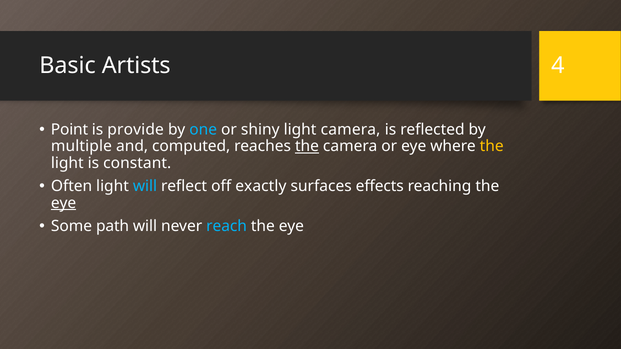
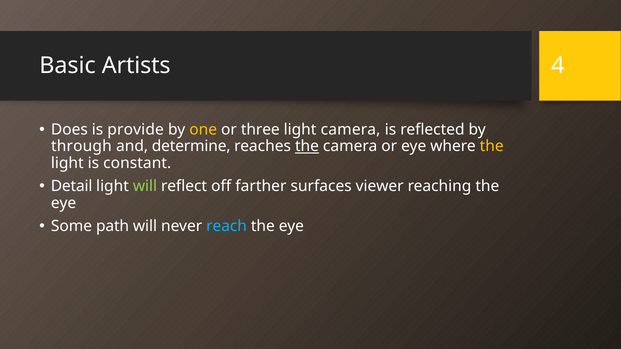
Point: Point -> Does
one colour: light blue -> yellow
shiny: shiny -> three
multiple: multiple -> through
computed: computed -> determine
Often: Often -> Detail
will at (145, 186) colour: light blue -> light green
exactly: exactly -> farther
effects: effects -> viewer
eye at (64, 203) underline: present -> none
